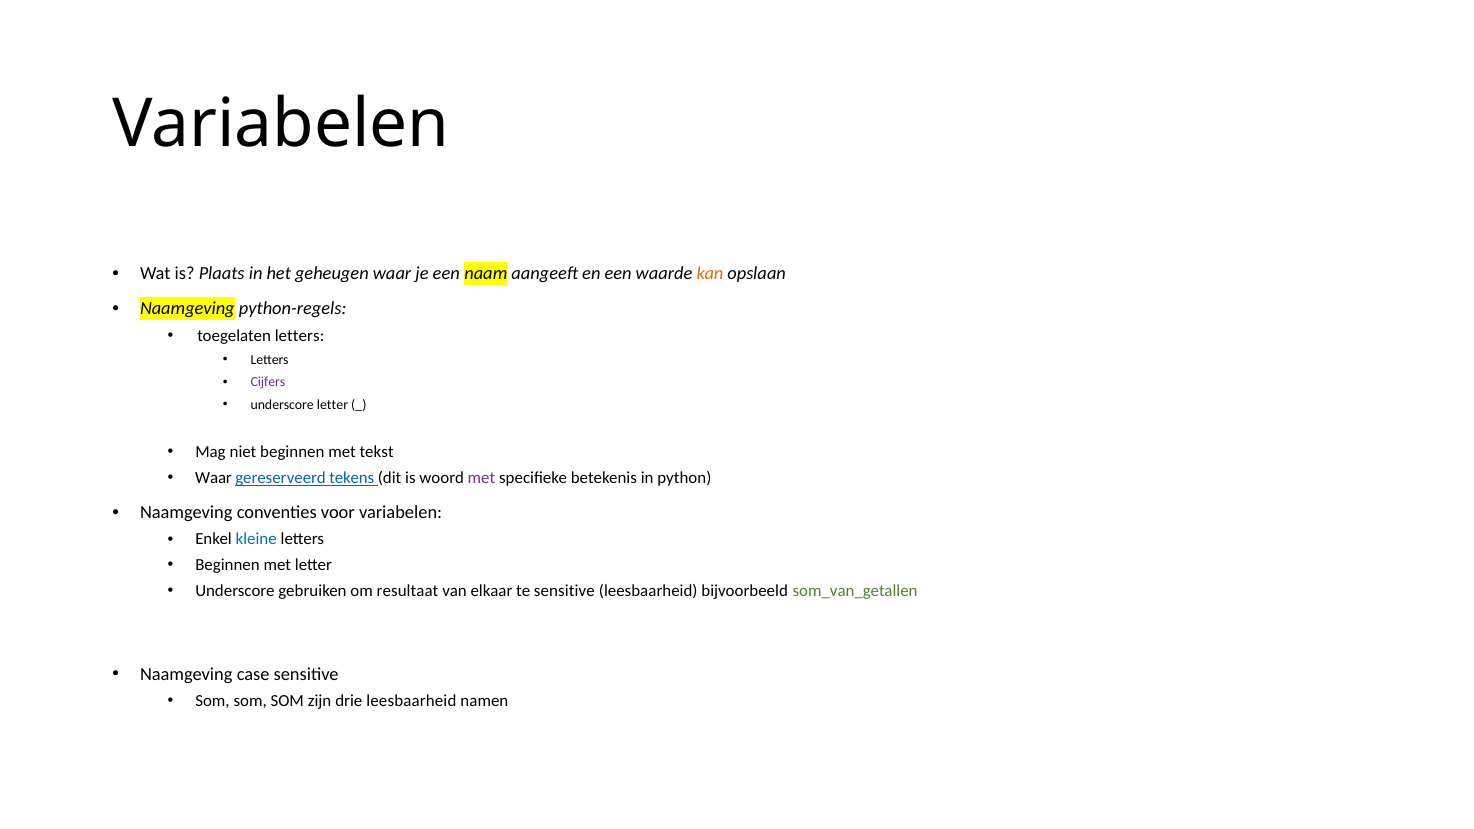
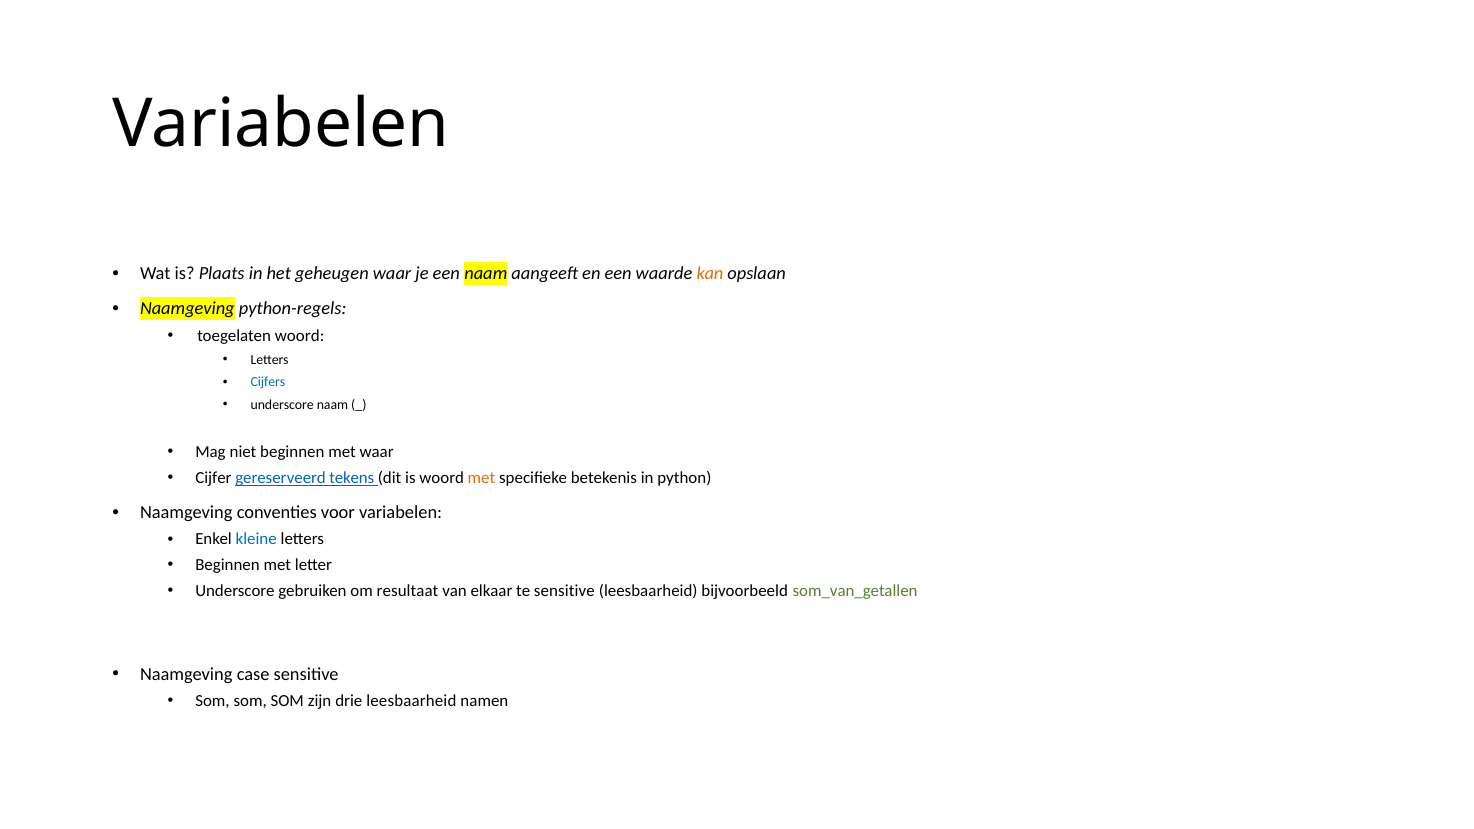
toegelaten letters: letters -> woord
Cijfers colour: purple -> blue
underscore letter: letter -> naam
met tekst: tekst -> waar
Waar at (214, 478): Waar -> Cijfer
met at (481, 478) colour: purple -> orange
